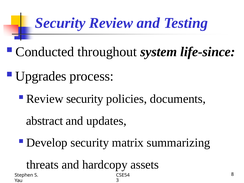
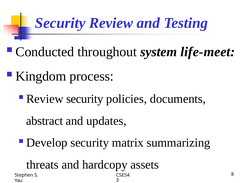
life-since: life-since -> life-meet
Upgrades: Upgrades -> Kingdom
